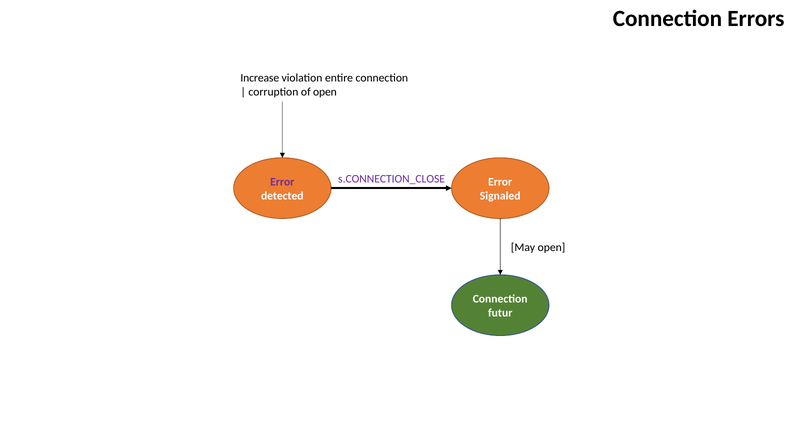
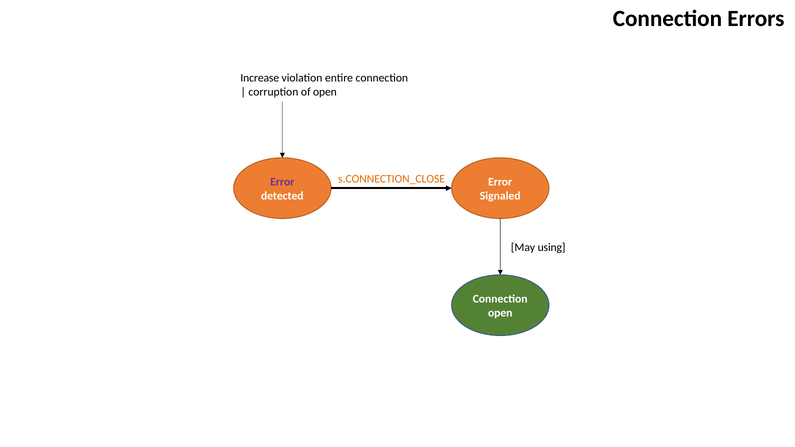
s.CONNECTION_CLOSE colour: purple -> orange
May open: open -> using
futur at (500, 313): futur -> open
